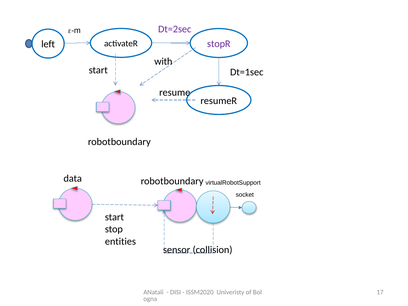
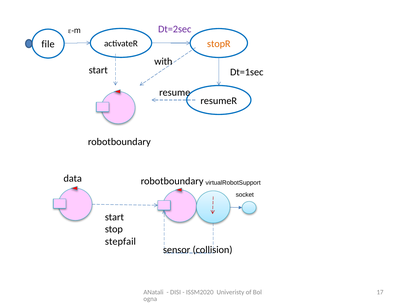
left: left -> file
stopR colour: purple -> orange
entities: entities -> stepfail
